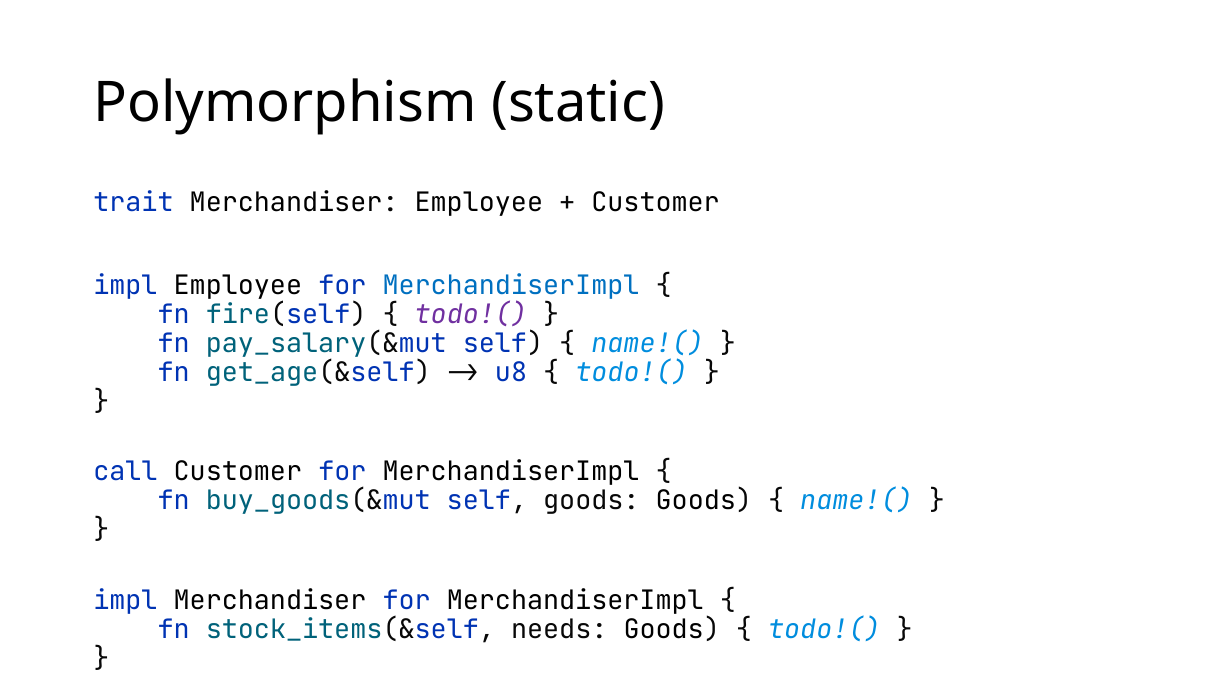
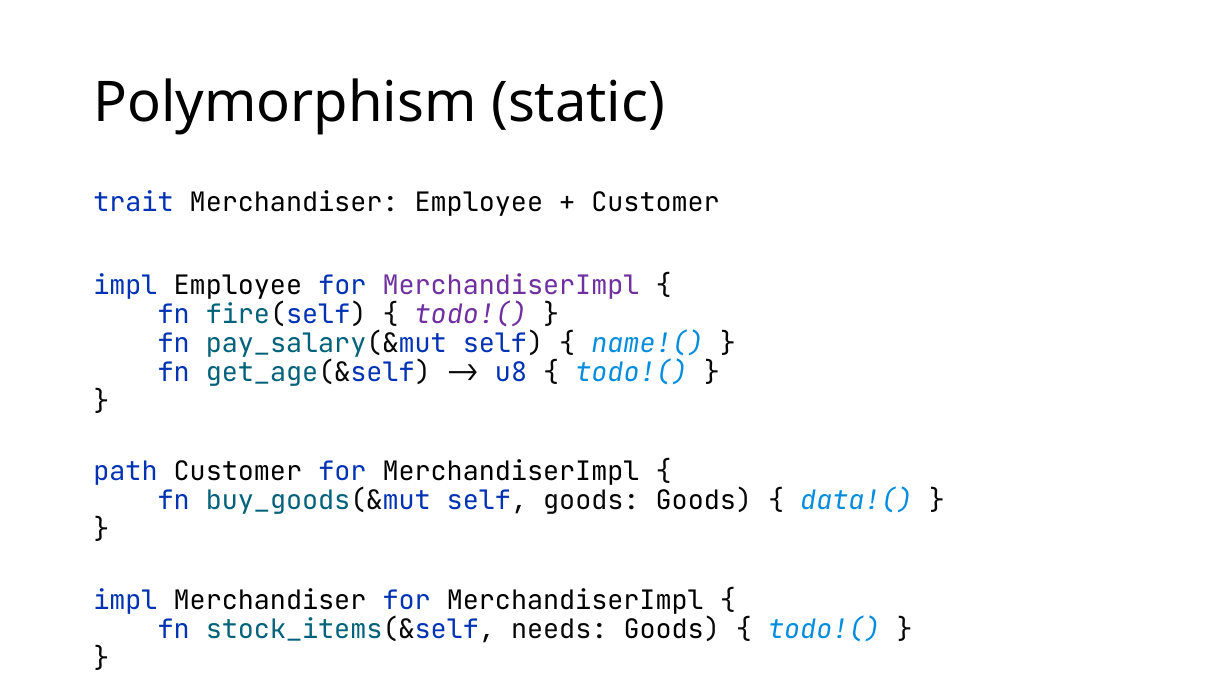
MerchandiserImpl at (511, 285) colour: blue -> purple
call: call -> path
name!( at (856, 501): name!( -> data!(
